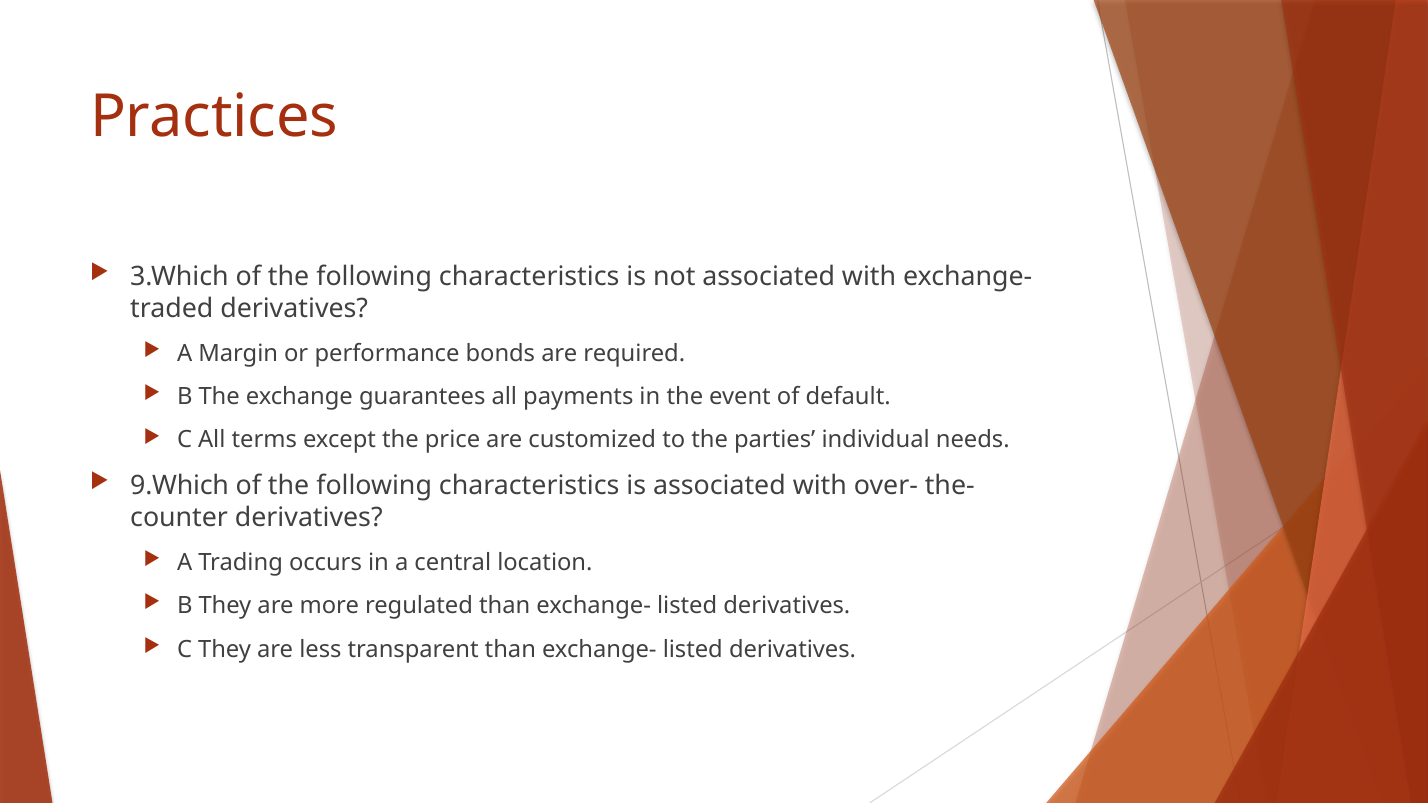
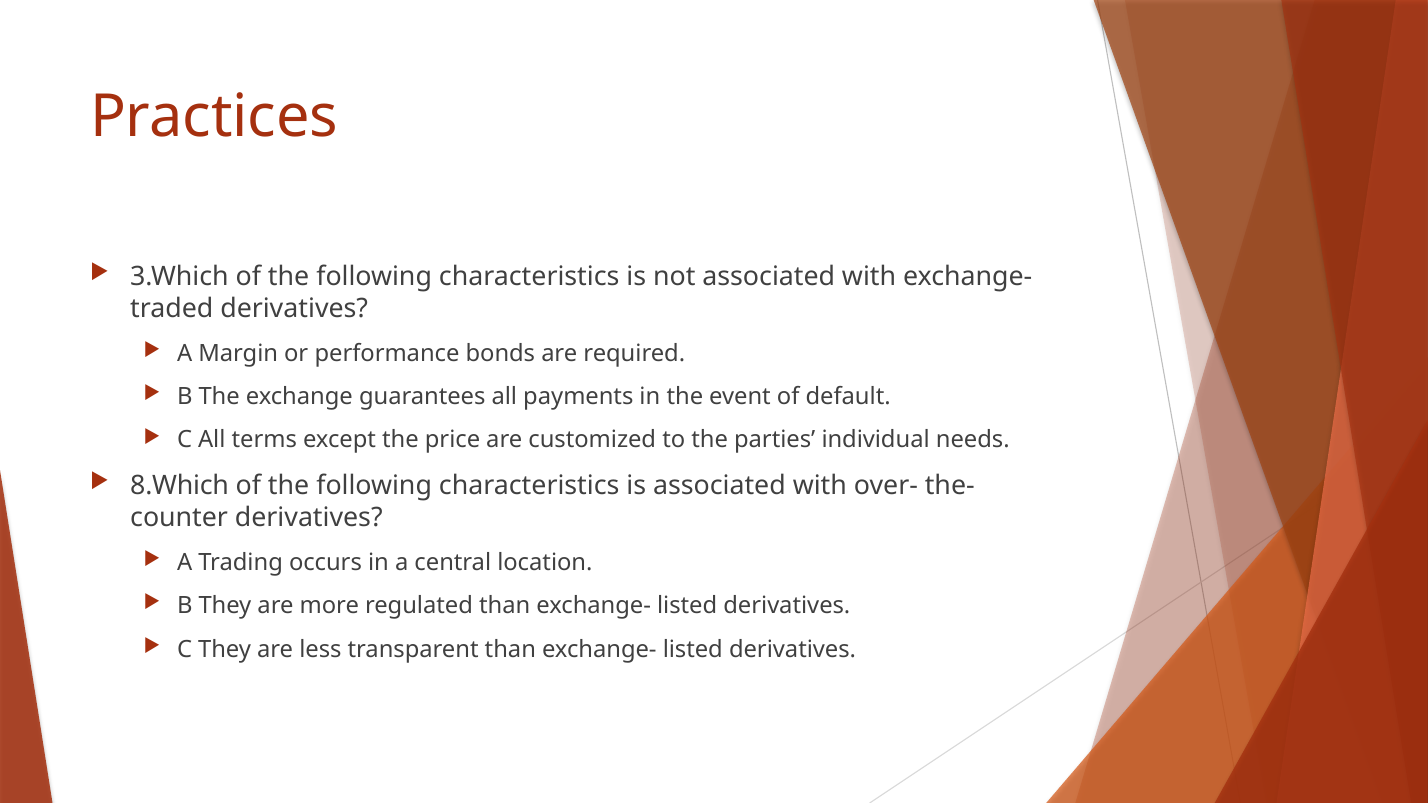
9.Which: 9.Which -> 8.Which
